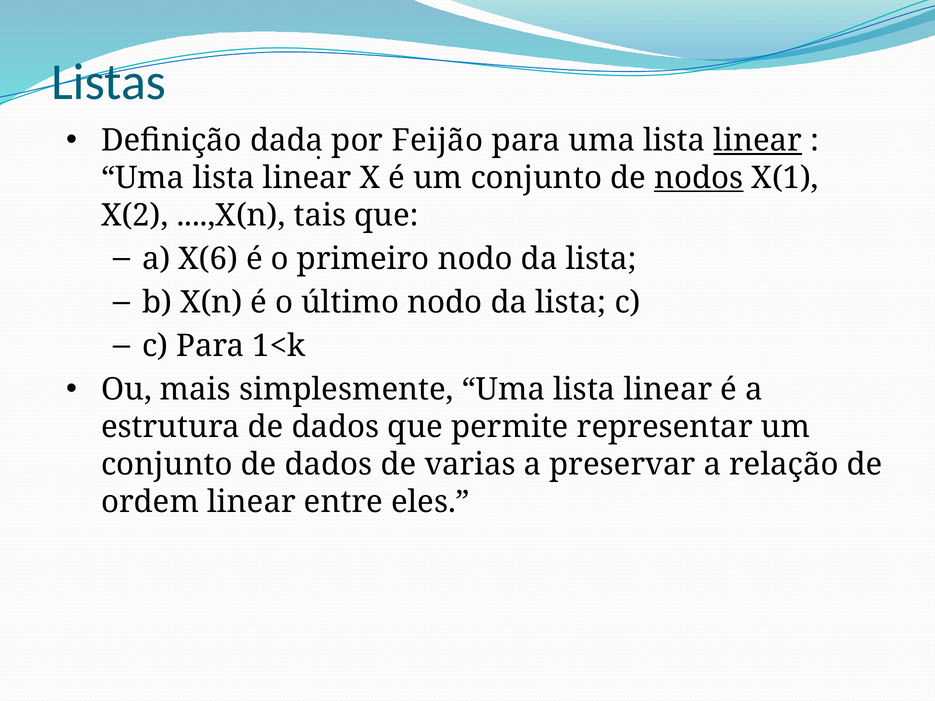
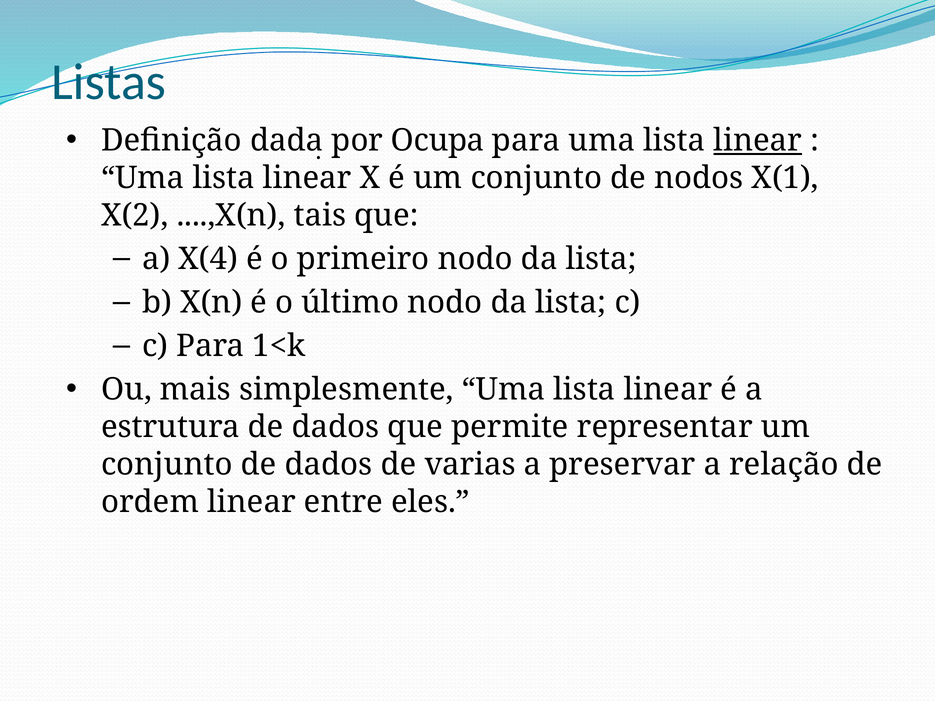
Feijão: Feijão -> Ocupa
nodos underline: present -> none
X(6: X(6 -> X(4
